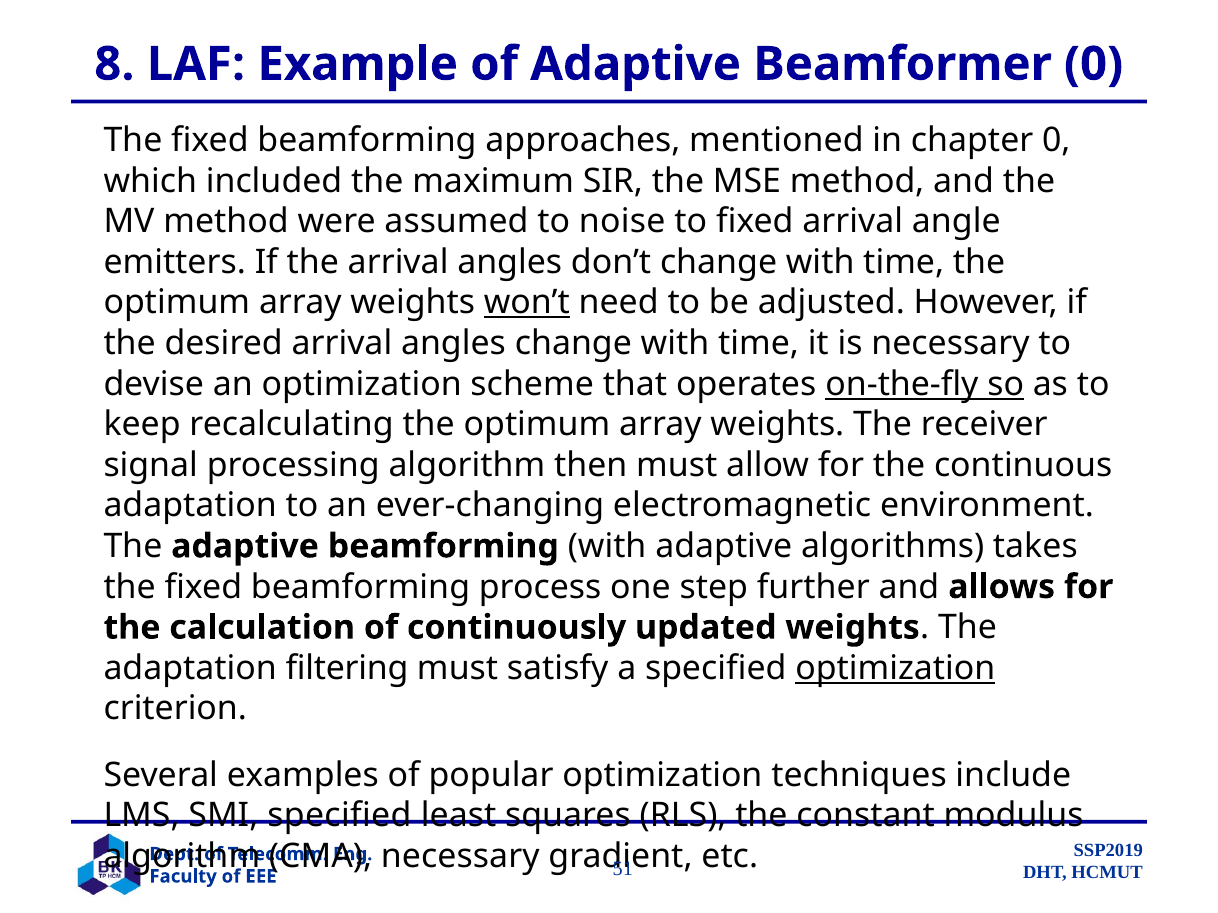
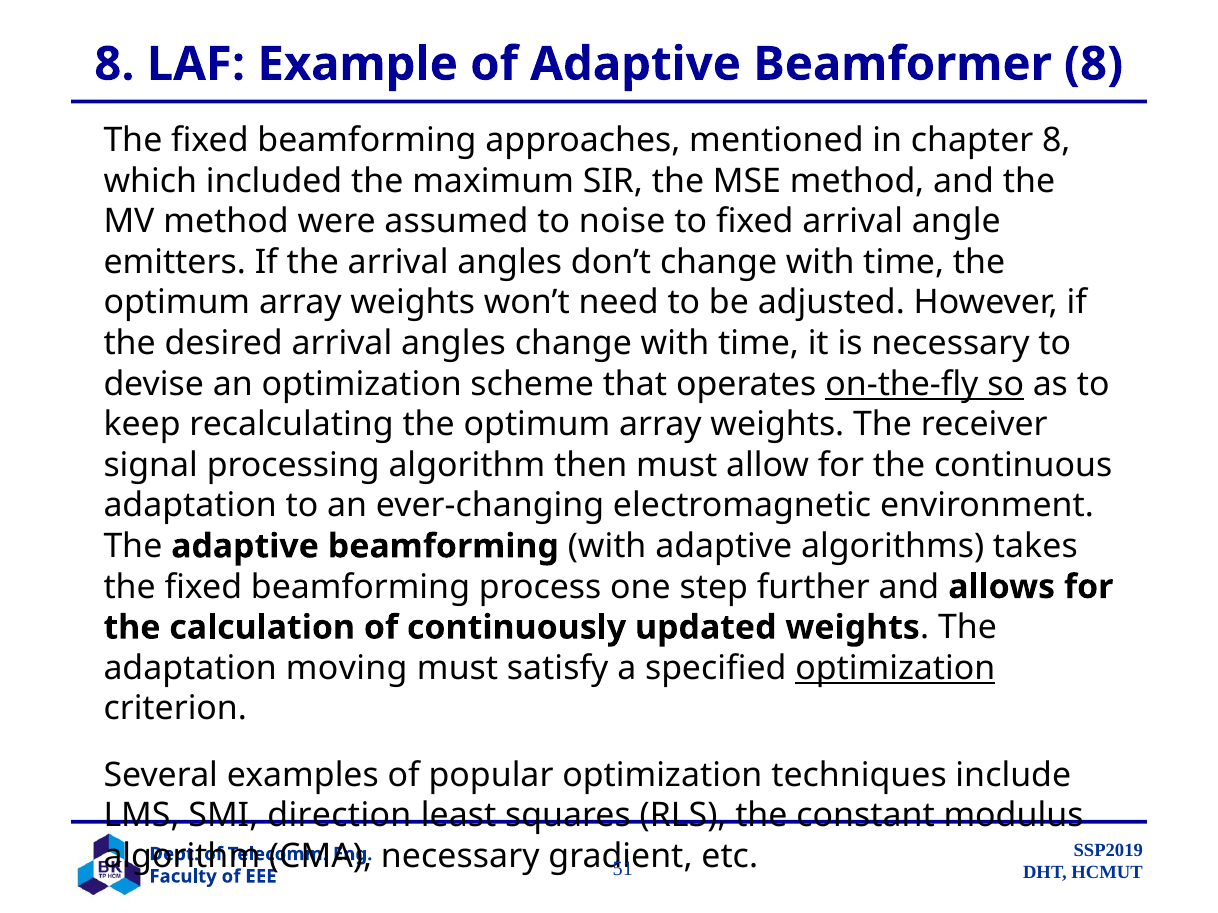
Beamformer 0: 0 -> 8
chapter 0: 0 -> 8
won’t underline: present -> none
filtering: filtering -> moving
SMI specified: specified -> direction
